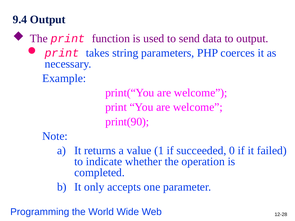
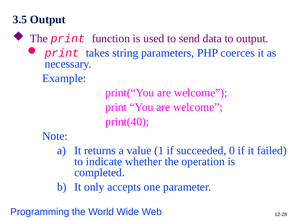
9.4: 9.4 -> 3.5
print(90: print(90 -> print(40
